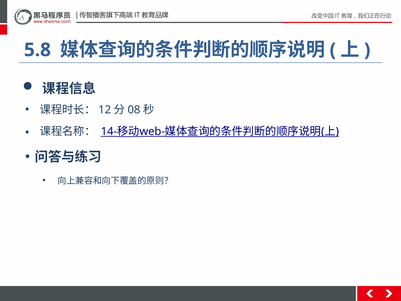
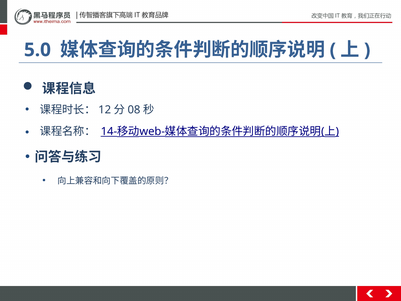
5.8: 5.8 -> 5.0
